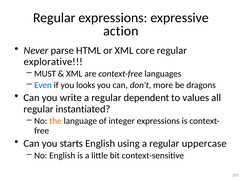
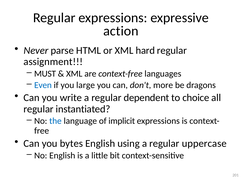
core: core -> hard
explorative: explorative -> assignment
looks: looks -> large
values: values -> choice
the colour: orange -> blue
integer: integer -> implicit
starts: starts -> bytes
